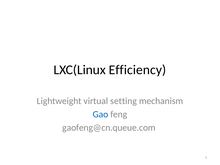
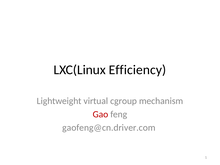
setting: setting -> cgroup
Gao colour: blue -> red
gaofeng@cn.queue.com: gaofeng@cn.queue.com -> gaofeng@cn.driver.com
